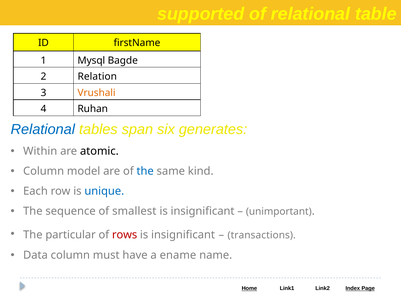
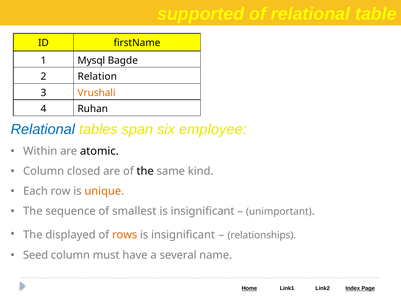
generates: generates -> employee
model: model -> closed
the at (145, 172) colour: blue -> black
unique colour: blue -> orange
particular: particular -> displayed
rows colour: red -> orange
transactions: transactions -> relationships
Data: Data -> Seed
ename: ename -> several
